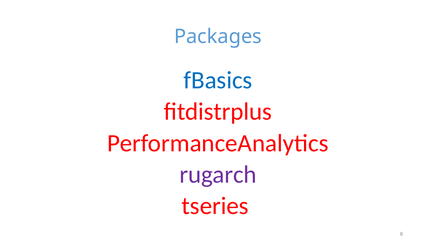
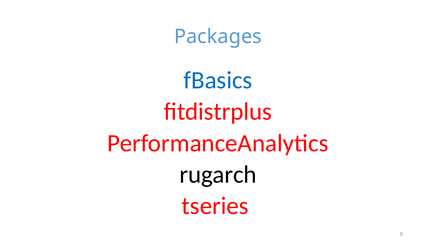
rugarch colour: purple -> black
